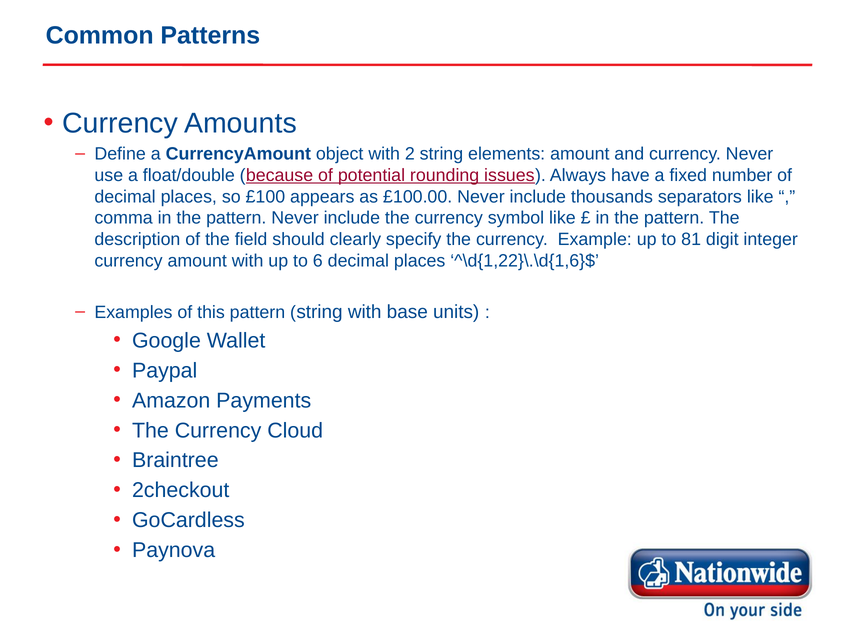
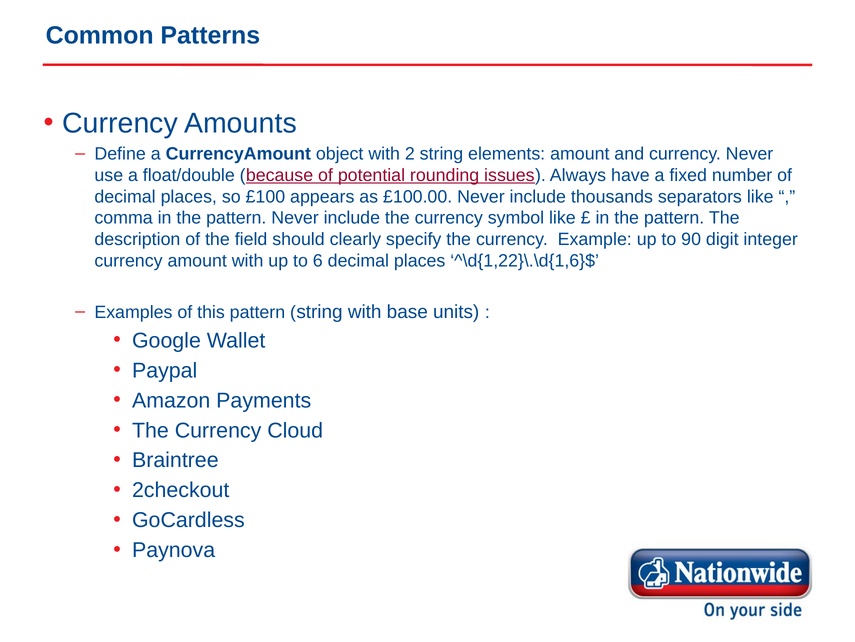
81: 81 -> 90
